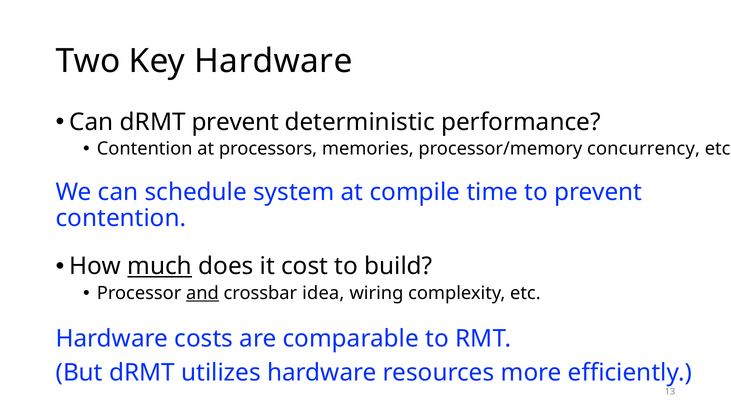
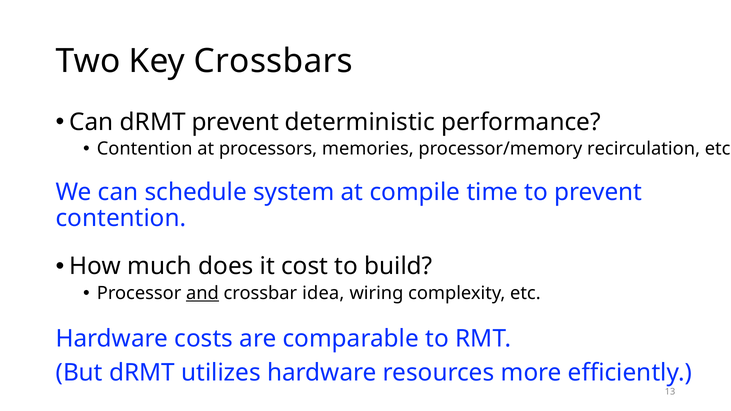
Key Hardware: Hardware -> Crossbars
concurrency: concurrency -> recirculation
much underline: present -> none
